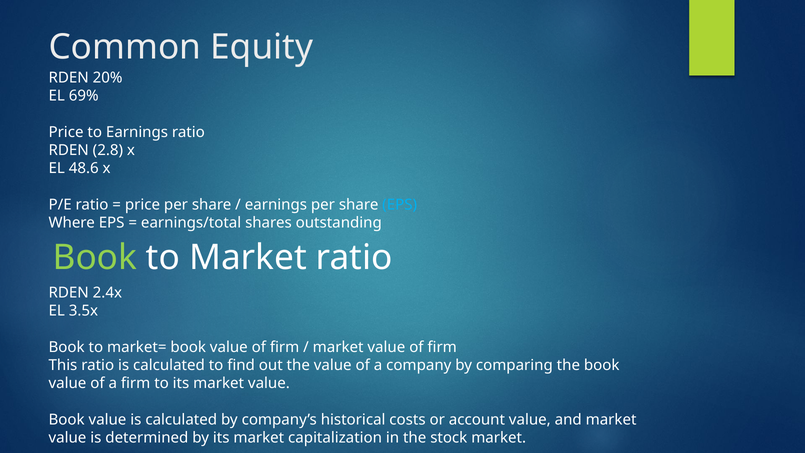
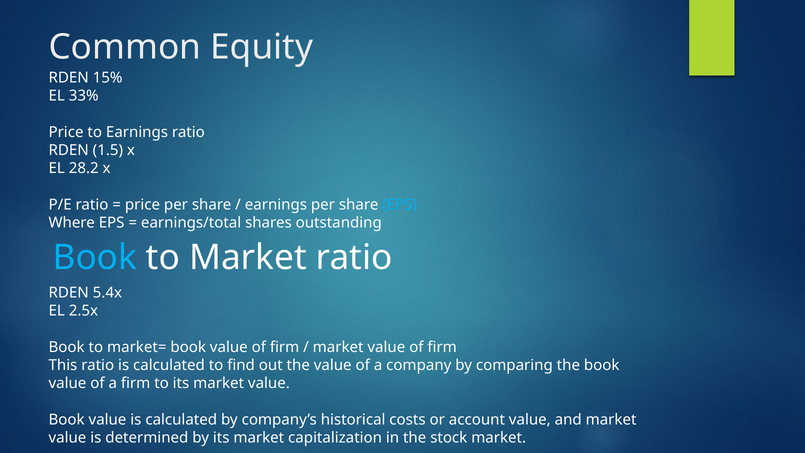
20%: 20% -> 15%
69%: 69% -> 33%
2.8: 2.8 -> 1.5
48.6: 48.6 -> 28.2
Book at (95, 257) colour: light green -> light blue
2.4x: 2.4x -> 5.4x
3.5x: 3.5x -> 2.5x
